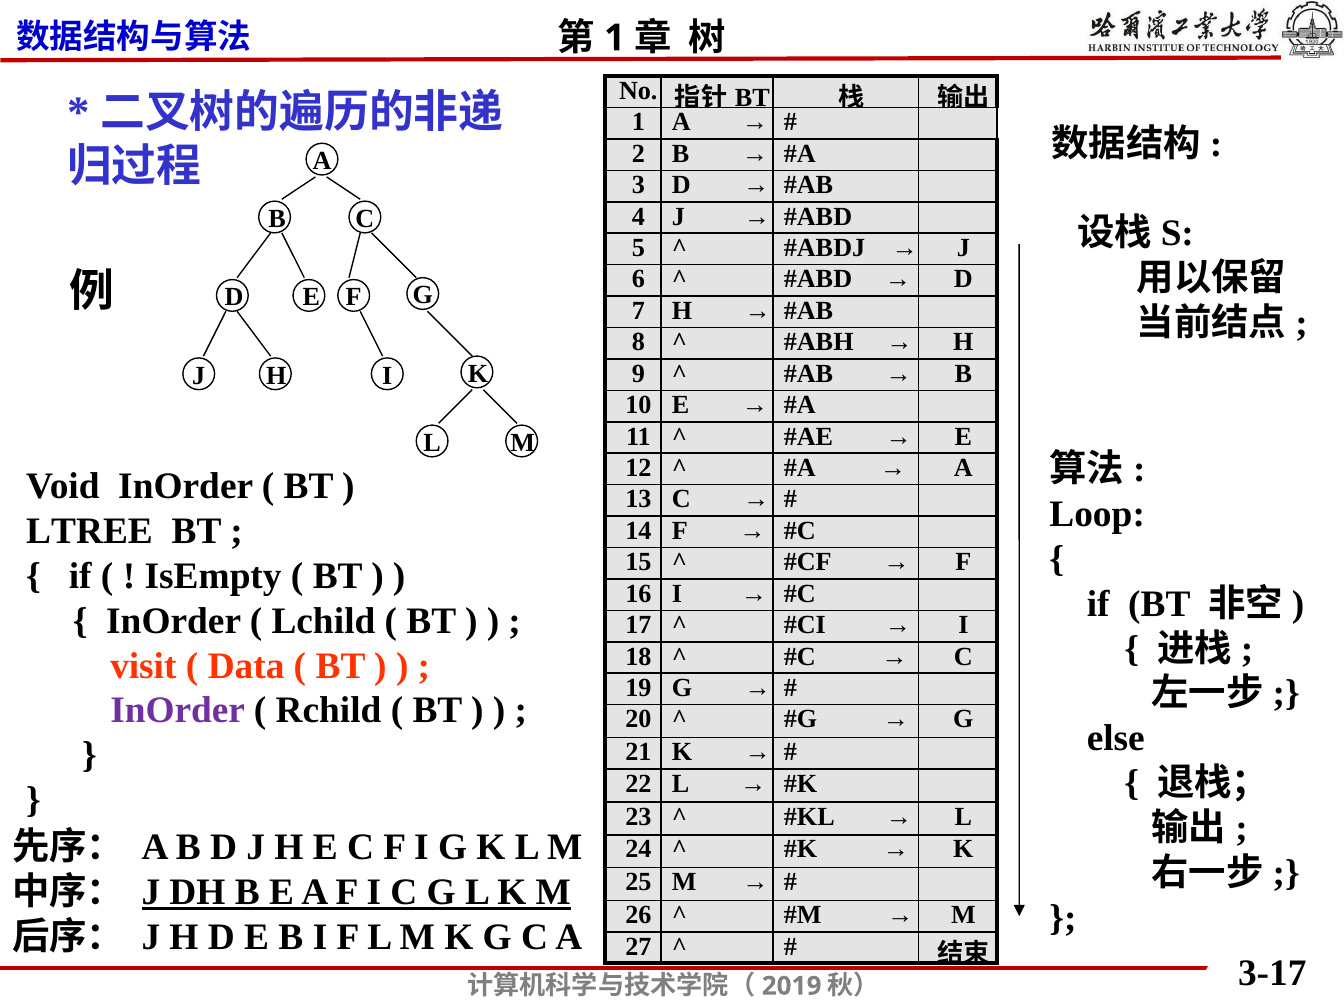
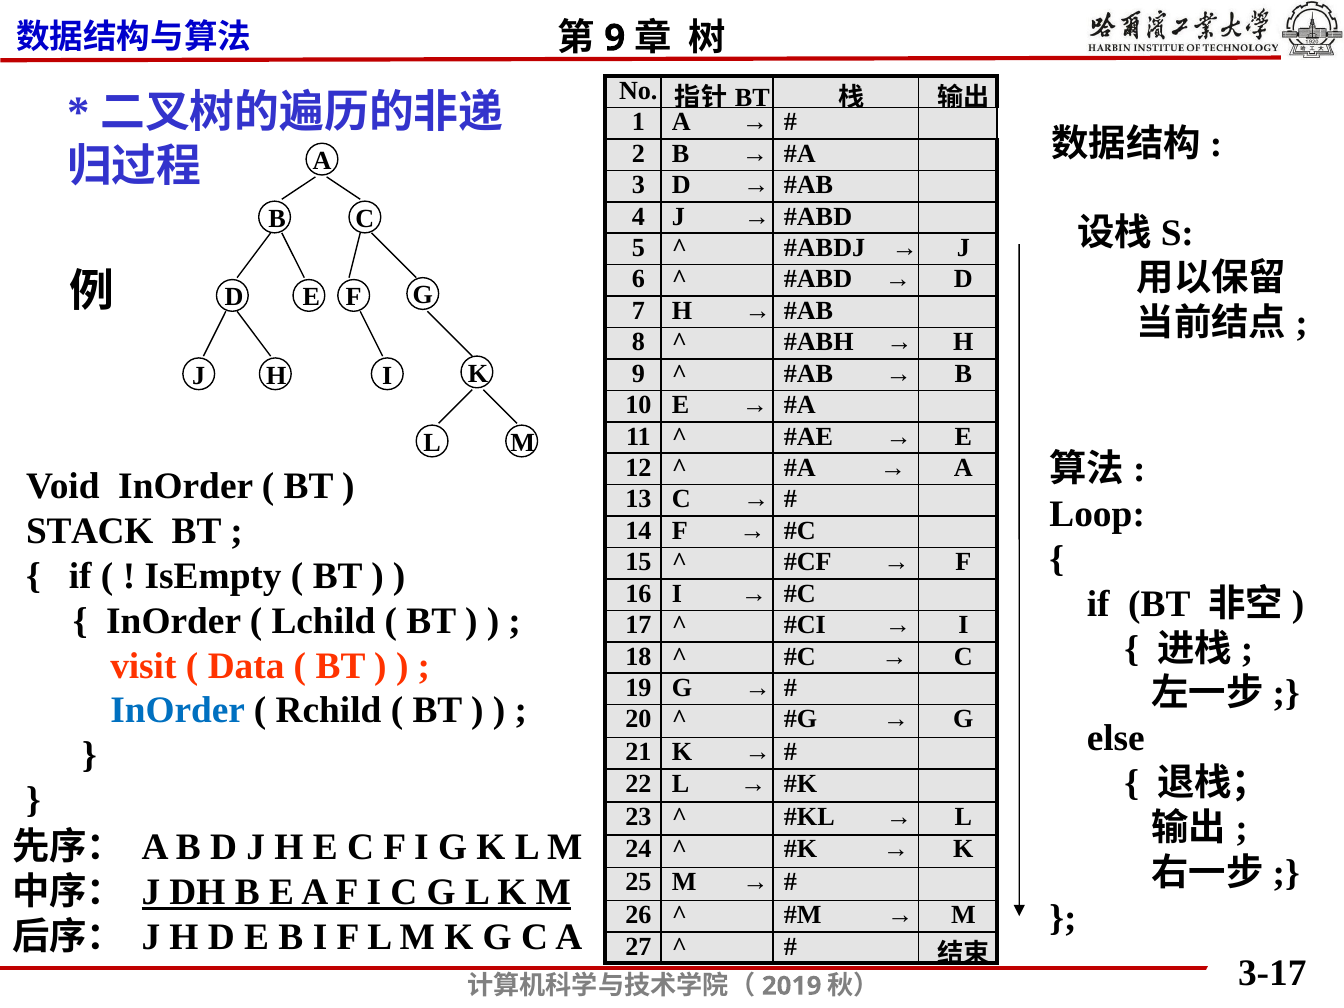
1 at (615, 38): 1 -> 9
LTREE: LTREE -> STACK
InOrder at (178, 711) colour: purple -> blue
